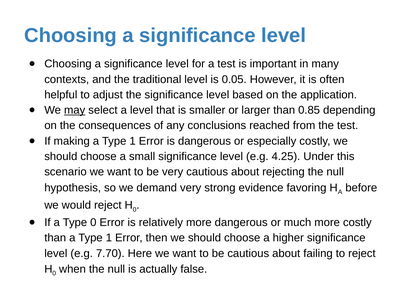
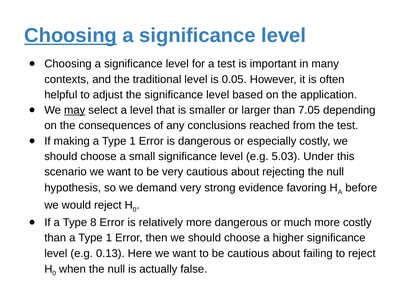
Choosing at (71, 36) underline: none -> present
0.85: 0.85 -> 7.05
4.25: 4.25 -> 5.03
Type 0: 0 -> 8
7.70: 7.70 -> 0.13
